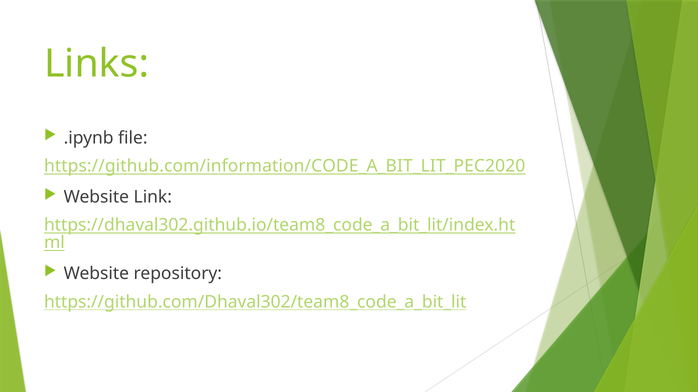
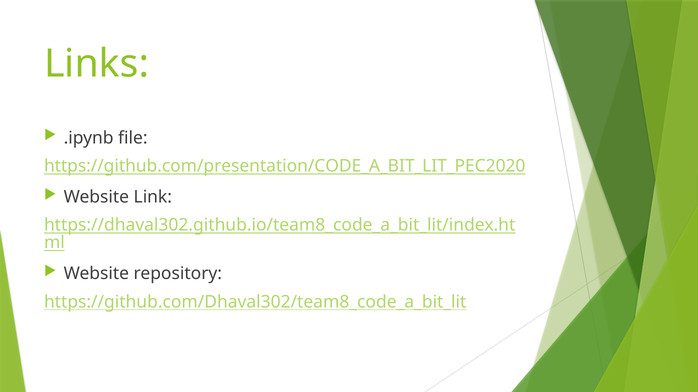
https://github.com/information/CODE_A_BIT_LIT_PEC2020: https://github.com/information/CODE_A_BIT_LIT_PEC2020 -> https://github.com/presentation/CODE_A_BIT_LIT_PEC2020
